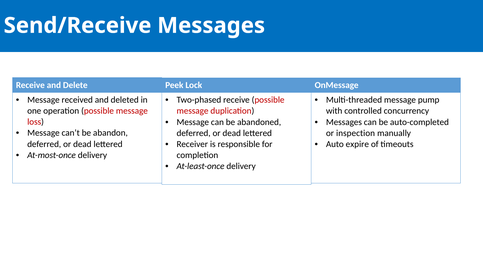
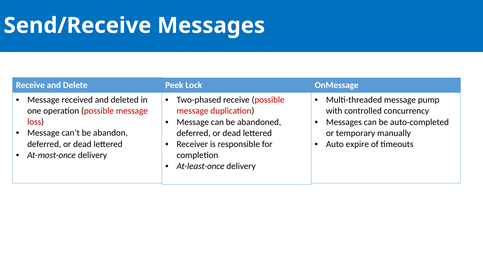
inspection: inspection -> temporary
